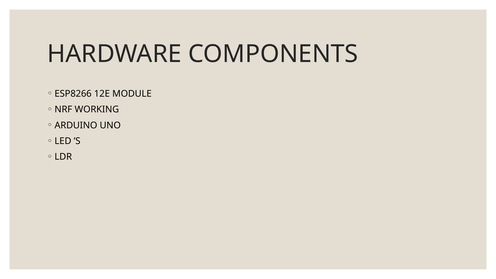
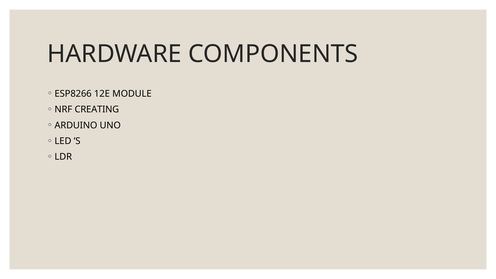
WORKING: WORKING -> CREATING
